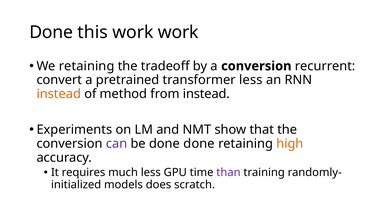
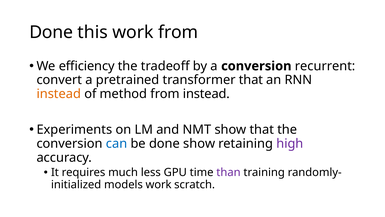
work work: work -> from
We retaining: retaining -> efficiency
transformer less: less -> that
can colour: purple -> blue
done done: done -> show
high colour: orange -> purple
models does: does -> work
